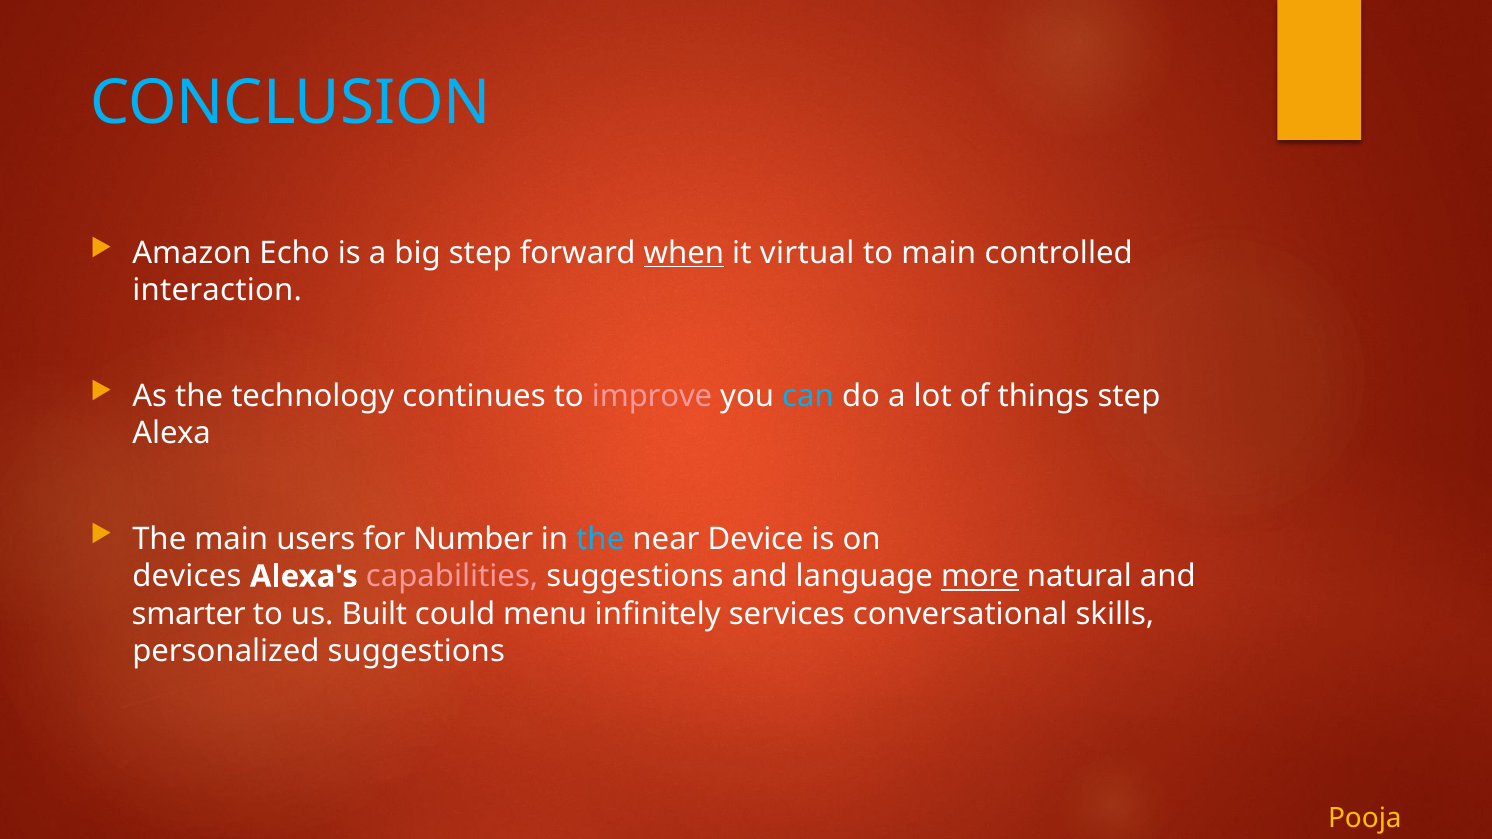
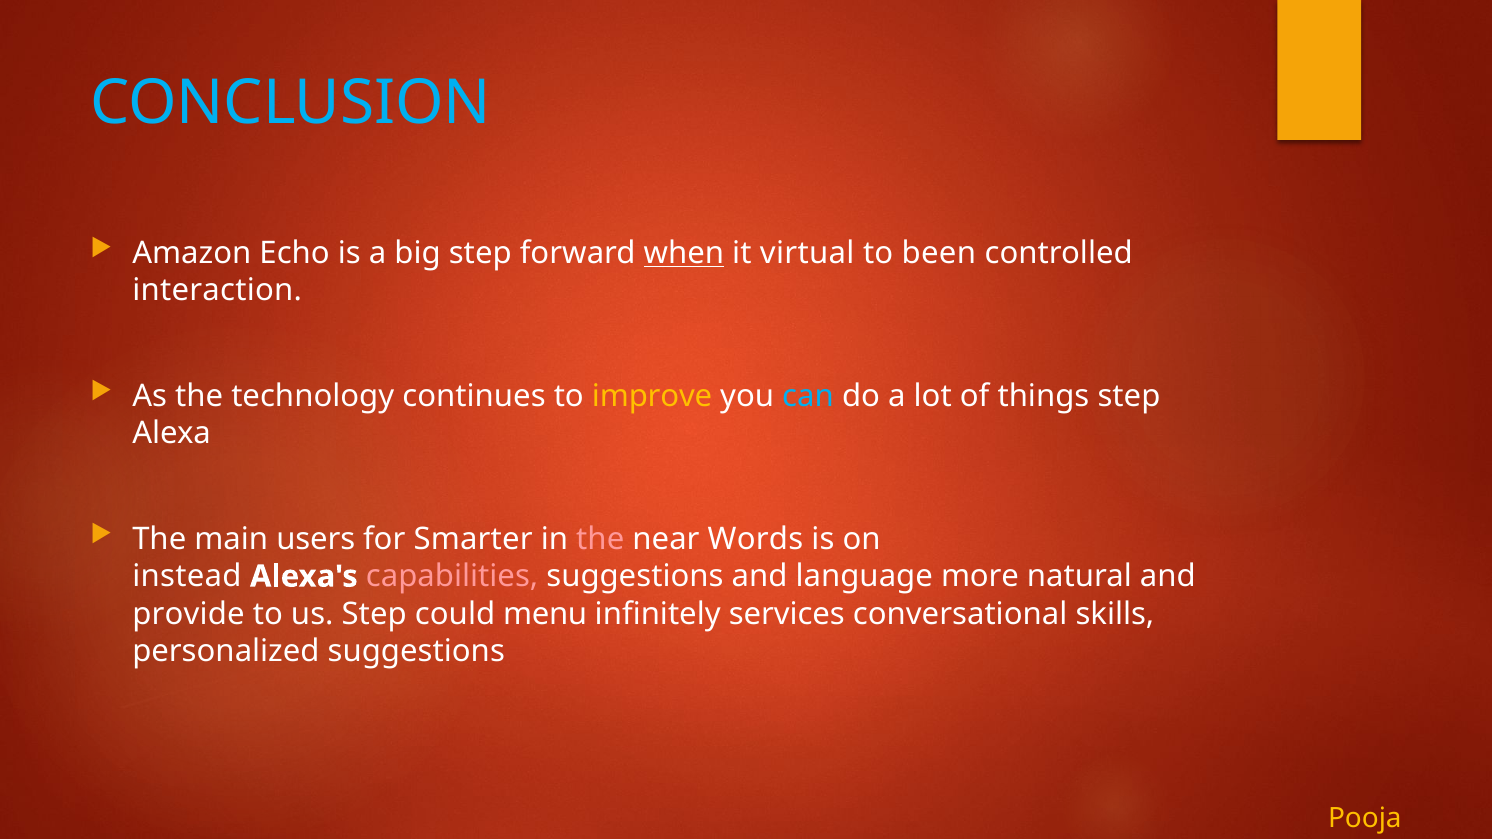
to main: main -> been
improve colour: pink -> yellow
Number: Number -> Smarter
the at (600, 539) colour: light blue -> pink
Device: Device -> Words
devices: devices -> instead
more underline: present -> none
smarter: smarter -> provide
us Built: Built -> Step
